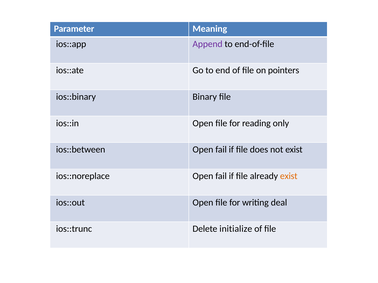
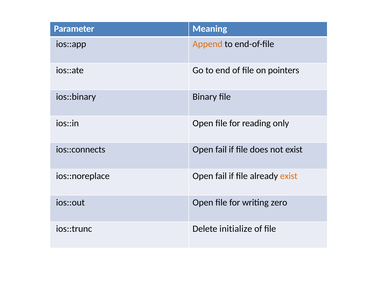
Append colour: purple -> orange
ios::between: ios::between -> ios::connects
deal: deal -> zero
